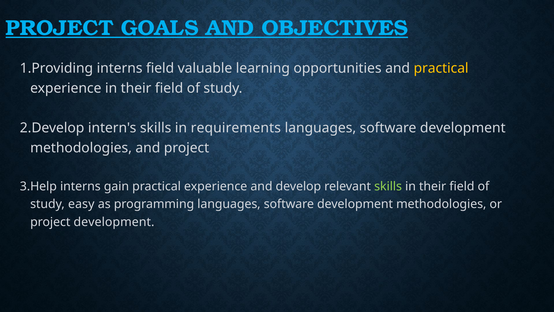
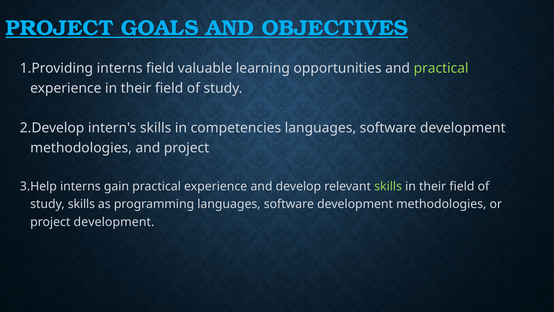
practical at (441, 68) colour: yellow -> light green
requirements: requirements -> competencies
study easy: easy -> skills
